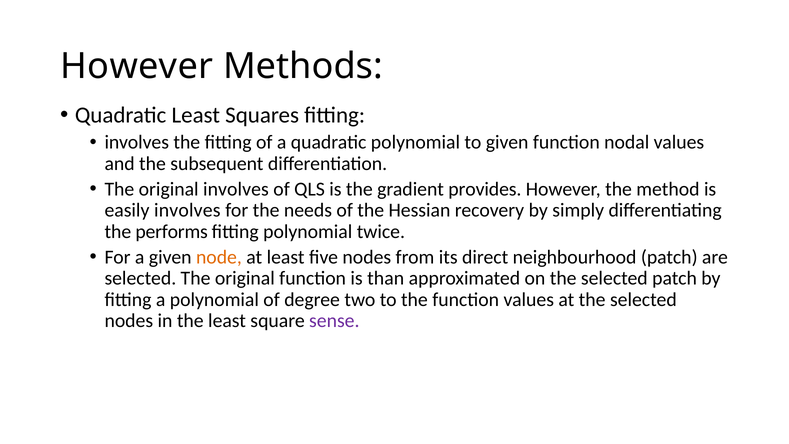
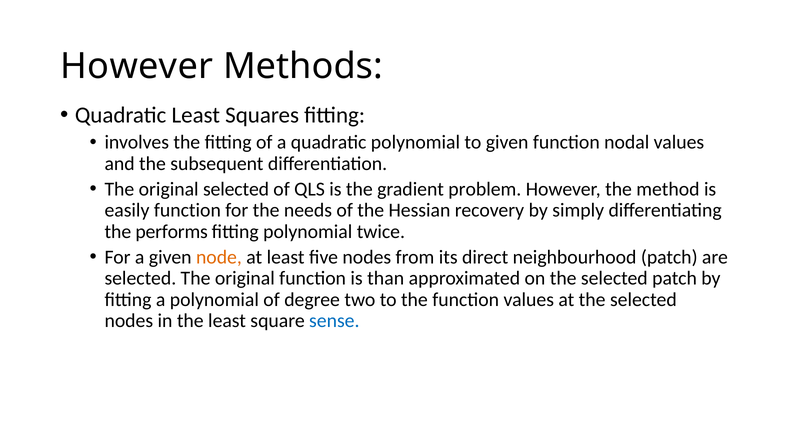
original involves: involves -> selected
provides: provides -> problem
easily involves: involves -> function
sense colour: purple -> blue
